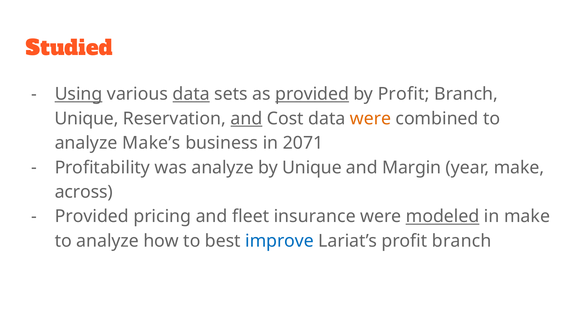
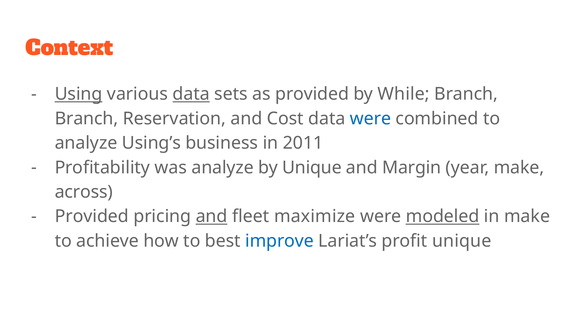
Studied: Studied -> Context
provided at (312, 94) underline: present -> none
by Profit: Profit -> While
Unique at (87, 119): Unique -> Branch
and at (246, 119) underline: present -> none
were at (371, 119) colour: orange -> blue
Make’s: Make’s -> Using’s
2071: 2071 -> 2011
and at (212, 216) underline: none -> present
insurance: insurance -> maximize
analyze at (108, 241): analyze -> achieve
Lariat’s profit branch: branch -> unique
